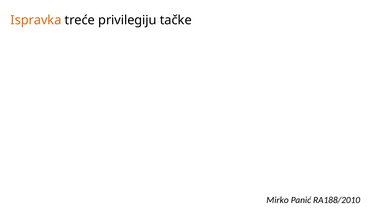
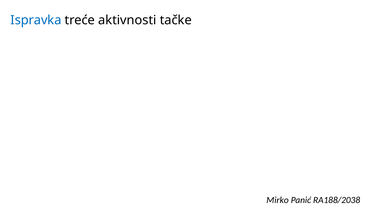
Ispravka colour: orange -> blue
privilegiju: privilegiju -> aktivnosti
RA188/2010: RA188/2010 -> RA188/2038
